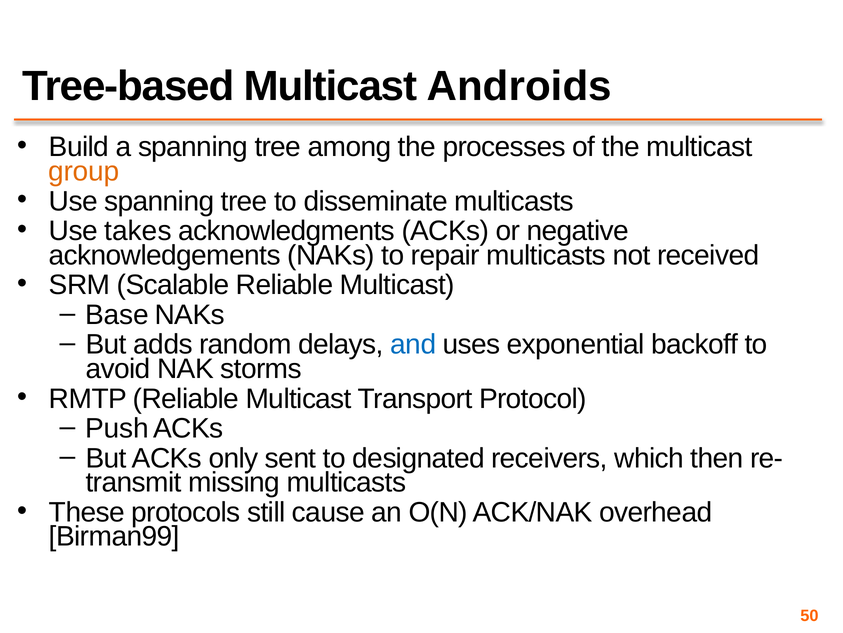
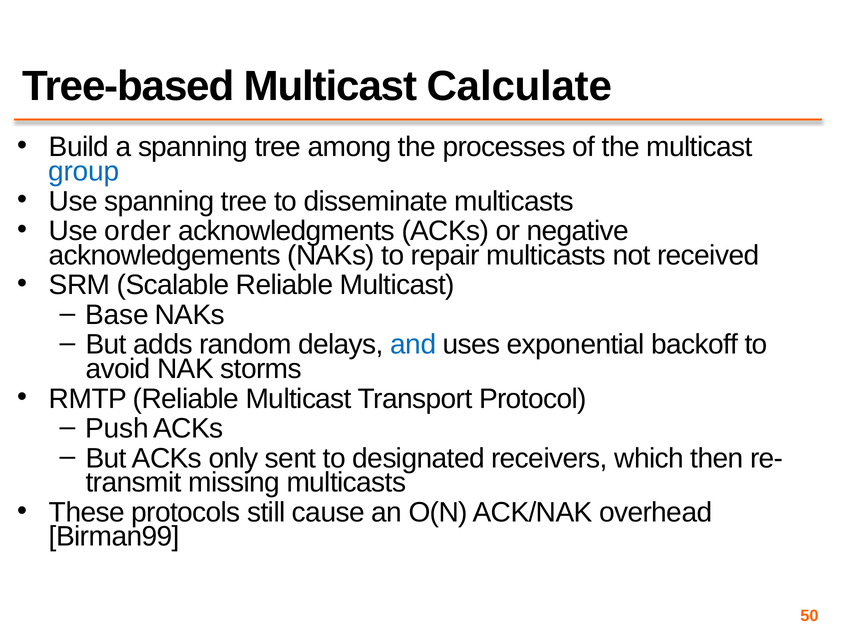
Androids: Androids -> Calculate
group colour: orange -> blue
takes: takes -> order
